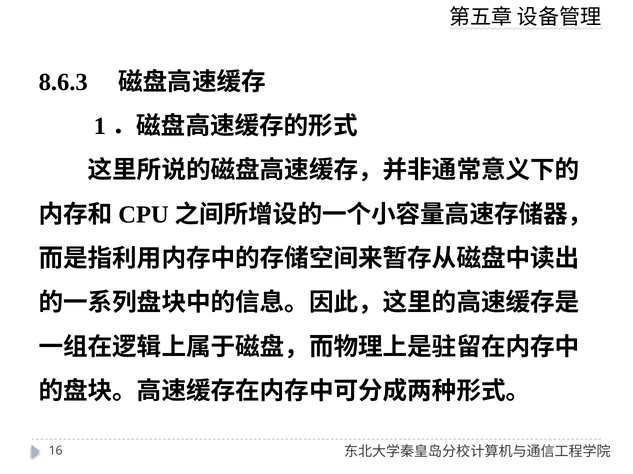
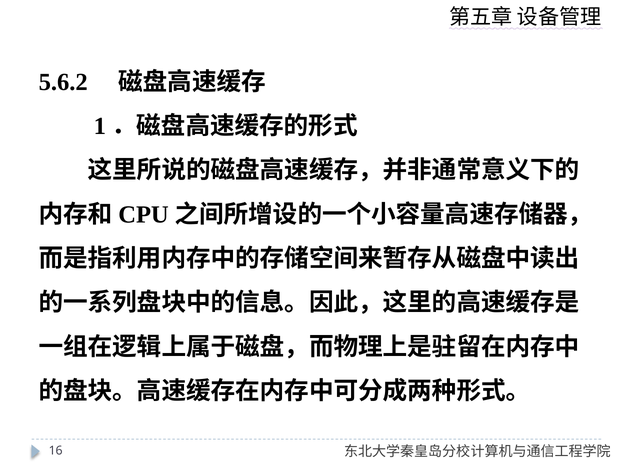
8.6.3: 8.6.3 -> 5.6.2
